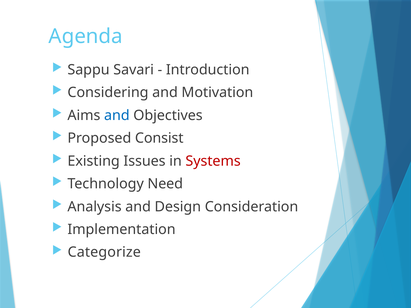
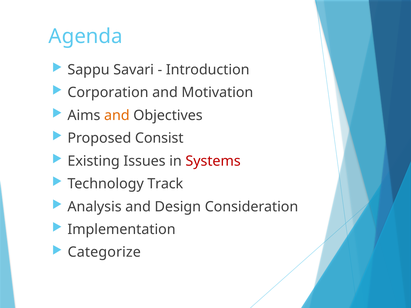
Considering: Considering -> Corporation
and at (117, 115) colour: blue -> orange
Need: Need -> Track
